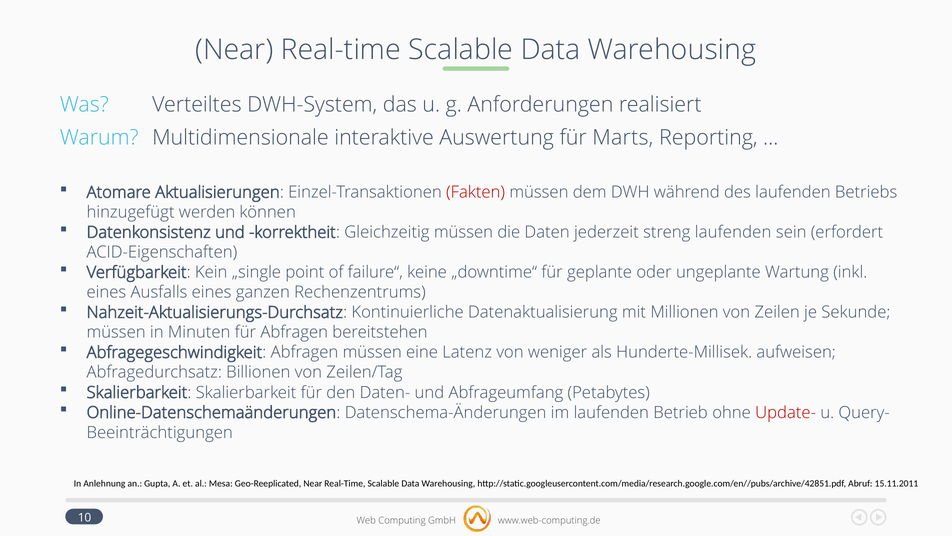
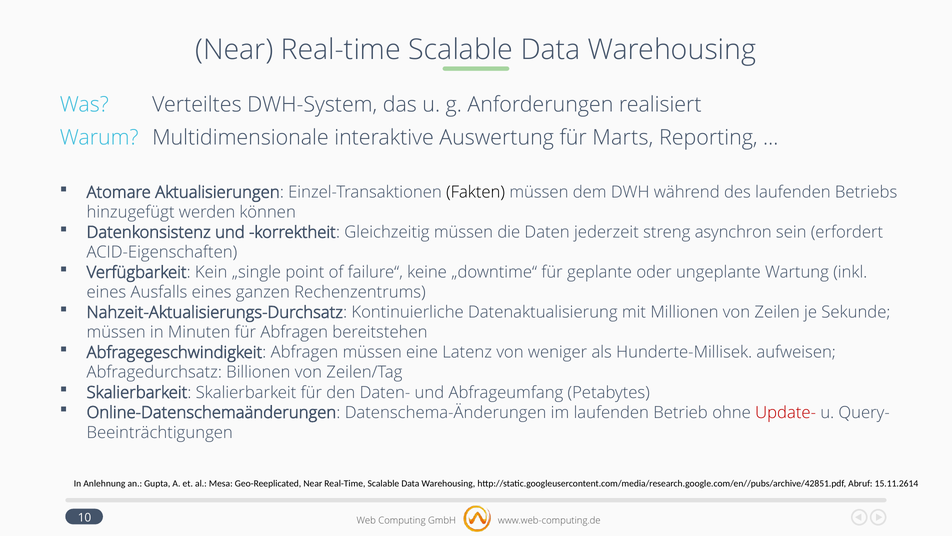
Fakten colour: red -> black
streng laufenden: laufenden -> asynchron
15.11.2011: 15.11.2011 -> 15.11.2614
